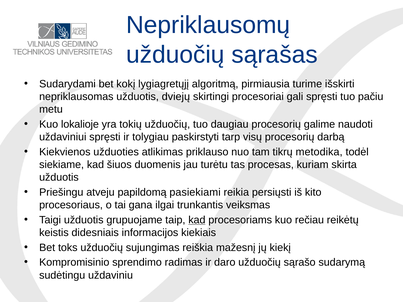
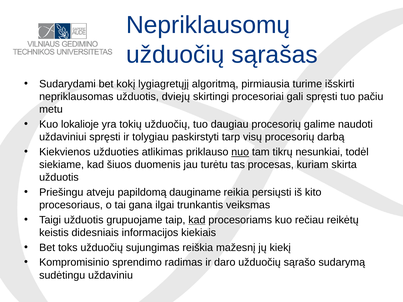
nuo underline: none -> present
metodika: metodika -> nesunkiai
pasiekiami: pasiekiami -> dauginame
